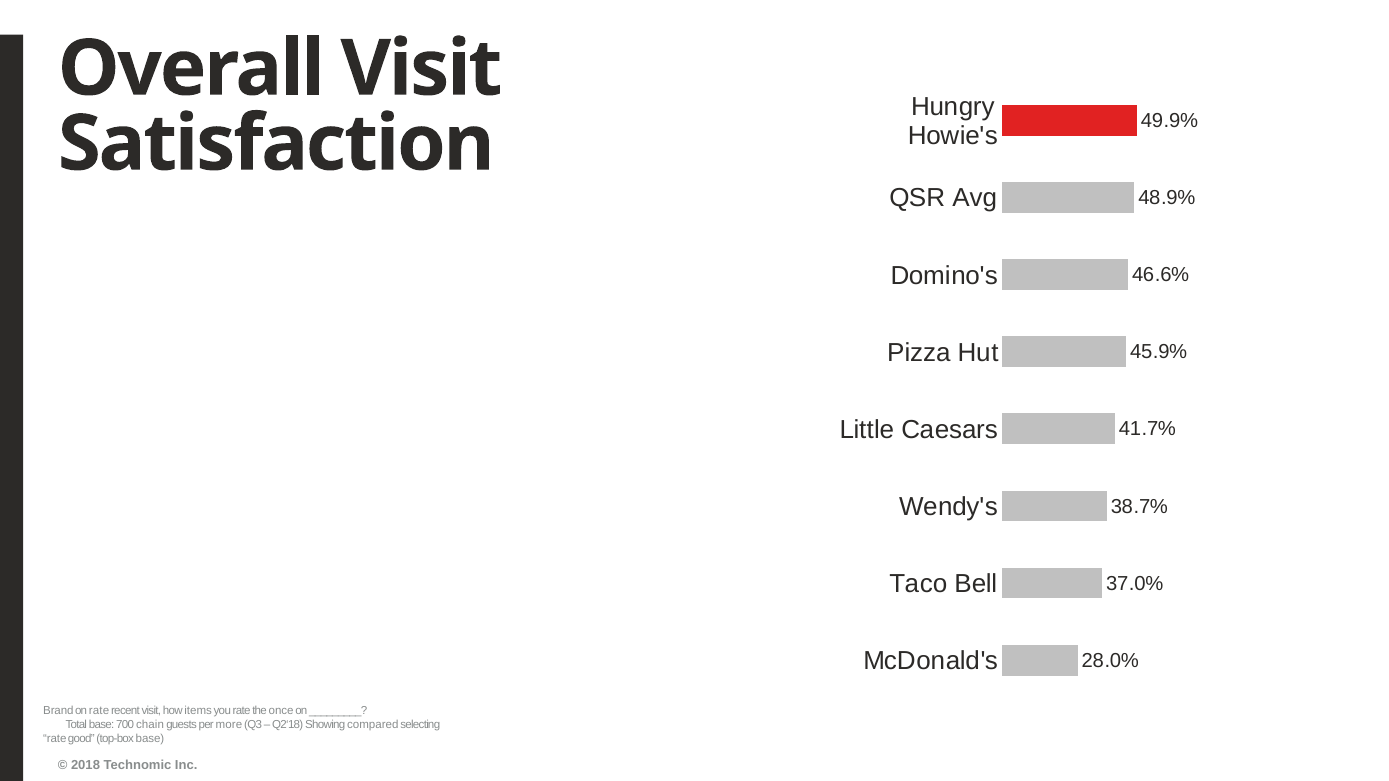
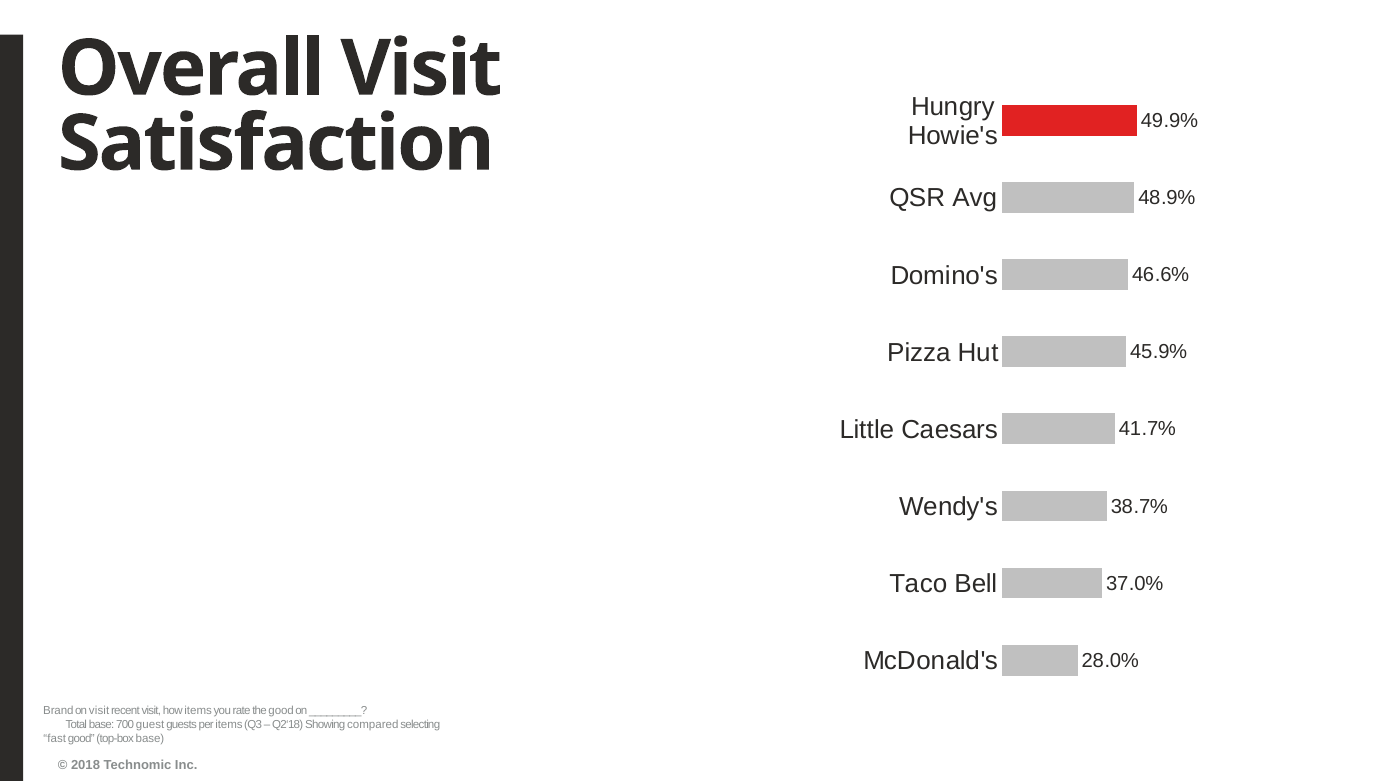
on rate: rate -> visit
the once: once -> good
chain: chain -> guest
per more: more -> items
rate at (55, 739): rate -> fast
